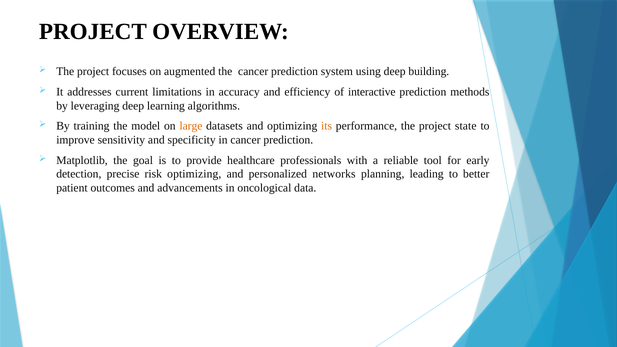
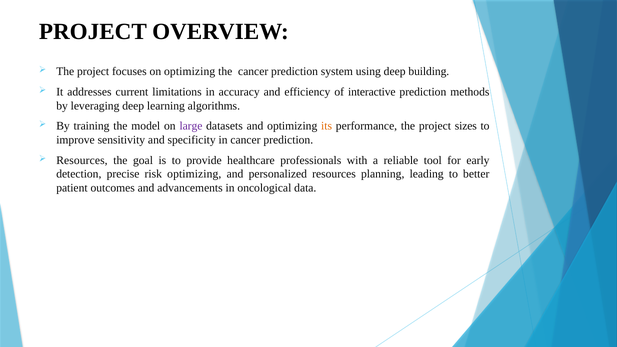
on augmented: augmented -> optimizing
large colour: orange -> purple
state: state -> sizes
Matplotlib at (82, 160): Matplotlib -> Resources
personalized networks: networks -> resources
